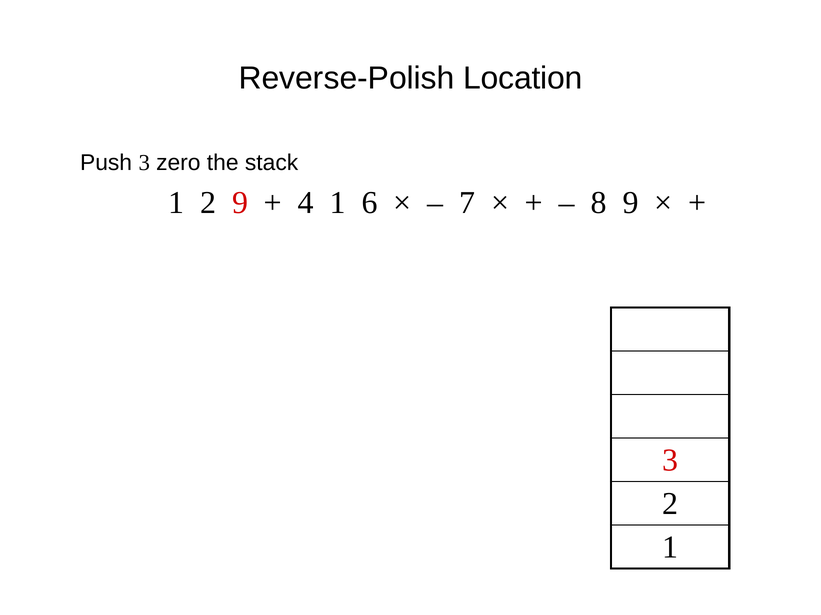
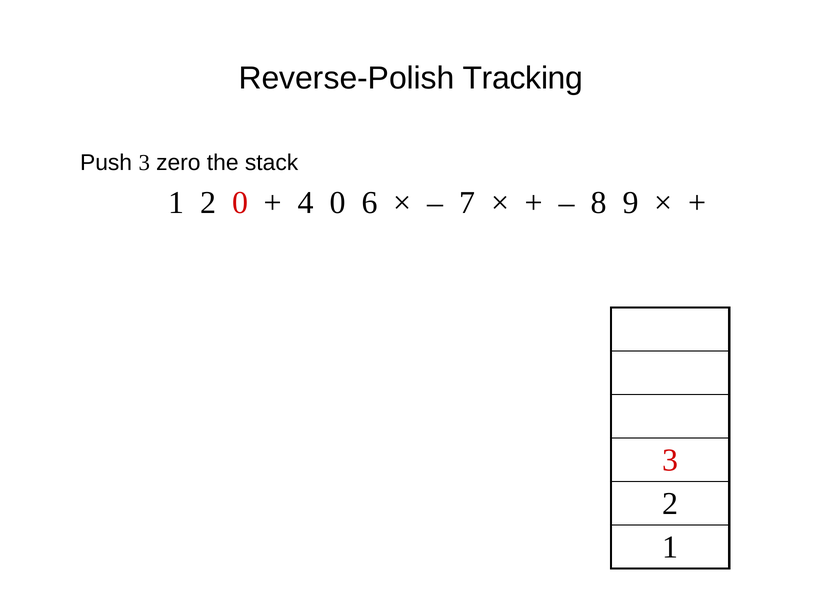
Location: Location -> Tracking
2 9: 9 -> 0
4 1: 1 -> 0
